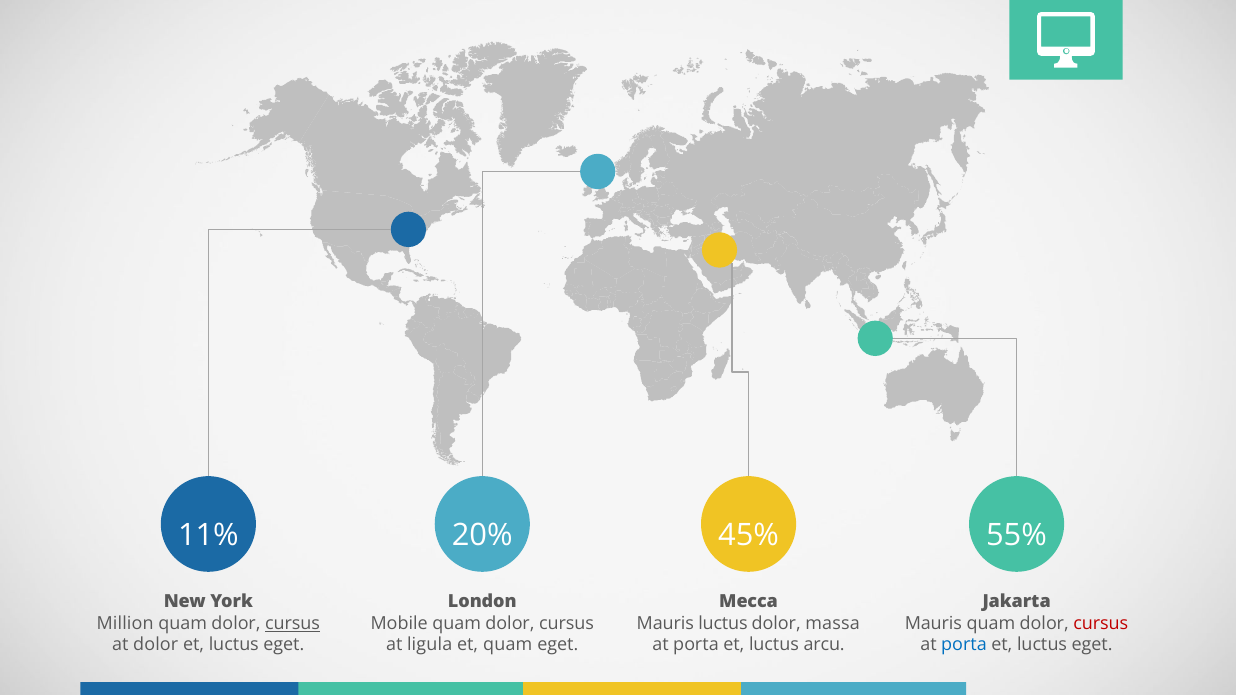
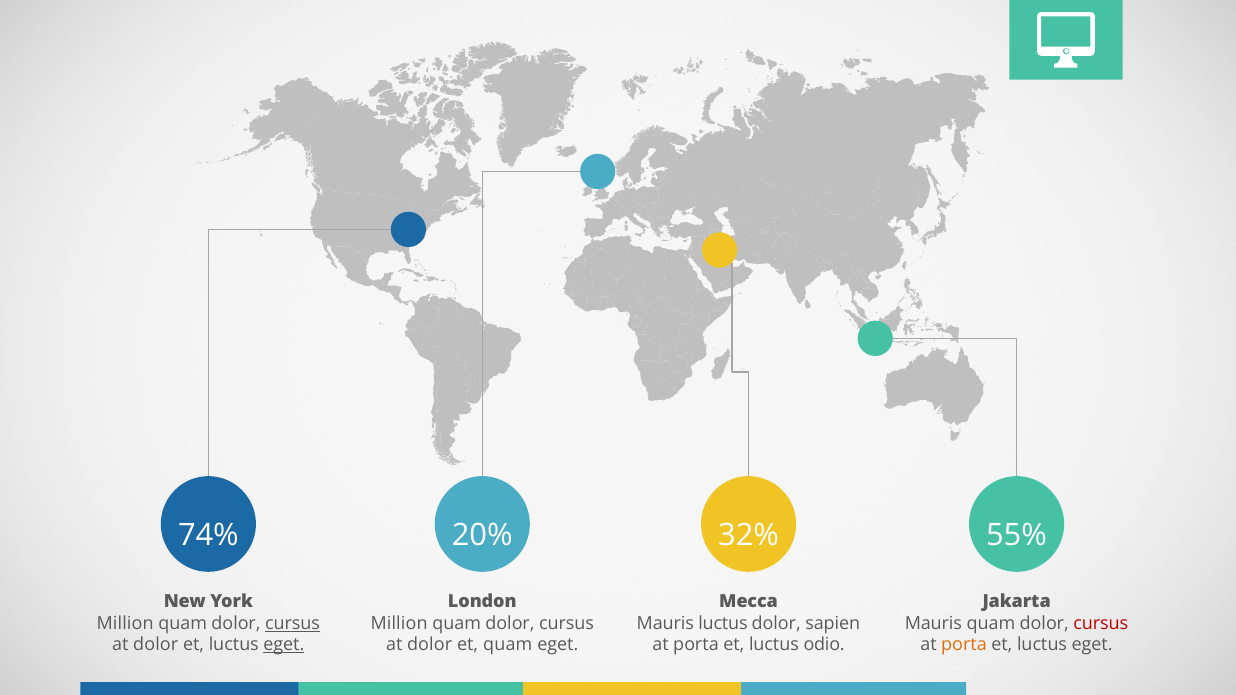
11%: 11% -> 74%
45%: 45% -> 32%
Mobile at (399, 624): Mobile -> Million
massa: massa -> sapien
eget at (284, 645) underline: none -> present
ligula at (430, 645): ligula -> dolor
arcu: arcu -> odio
porta at (964, 645) colour: blue -> orange
